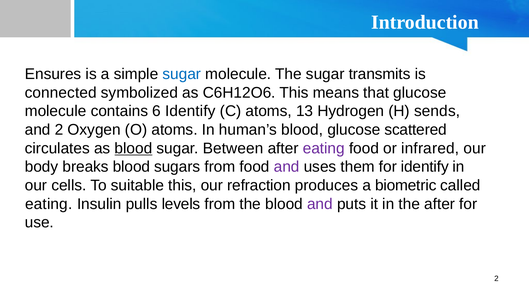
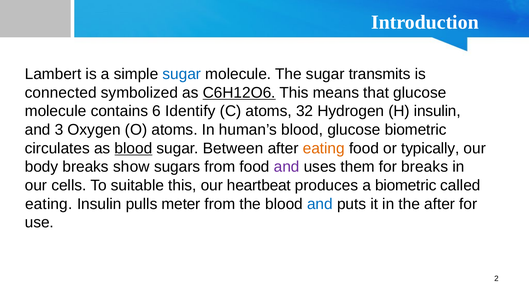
Ensures: Ensures -> Lambert
C6H12O6 underline: none -> present
13: 13 -> 32
H sends: sends -> insulin
and 2: 2 -> 3
glucose scattered: scattered -> biometric
eating at (324, 148) colour: purple -> orange
infrared: infrared -> typically
breaks blood: blood -> show
for identify: identify -> breaks
refraction: refraction -> heartbeat
levels: levels -> meter
and at (320, 204) colour: purple -> blue
